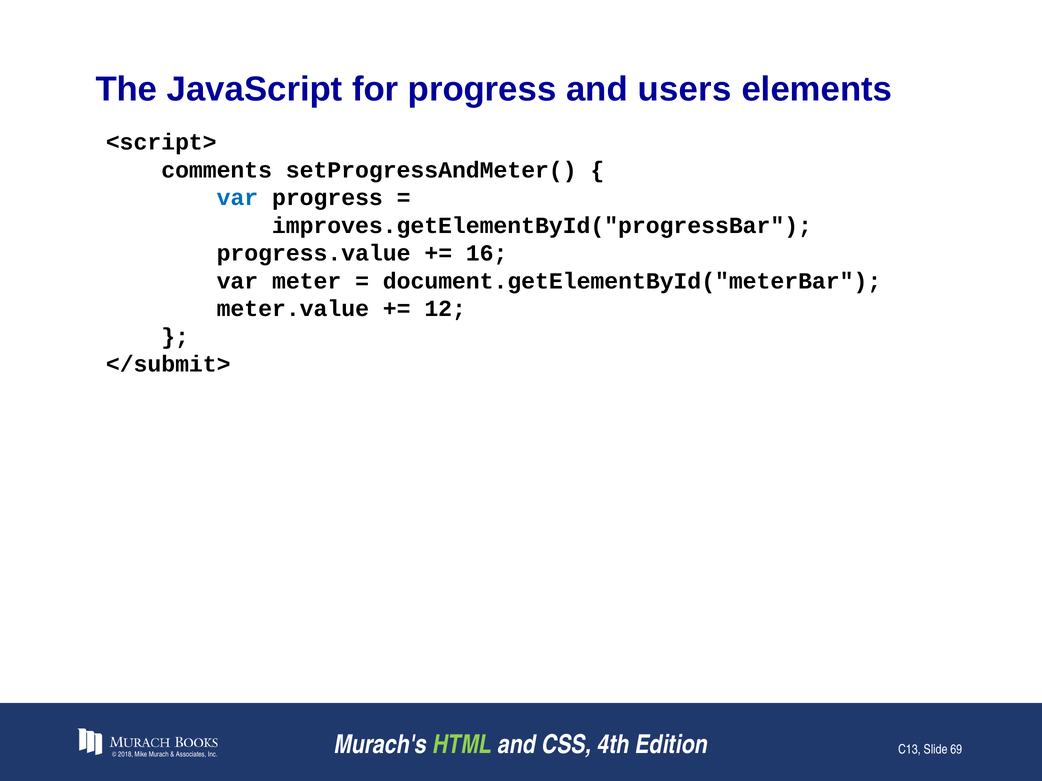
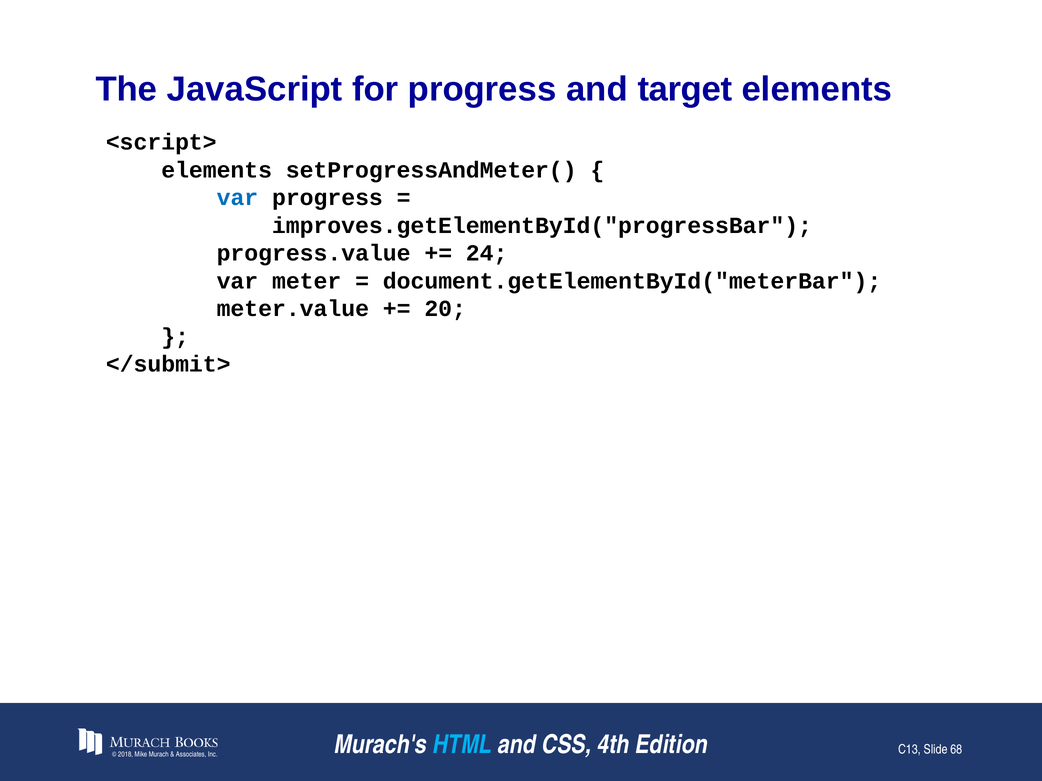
users: users -> target
comments at (217, 170): comments -> elements
16: 16 -> 24
12: 12 -> 20
HTML colour: light green -> light blue
69: 69 -> 68
